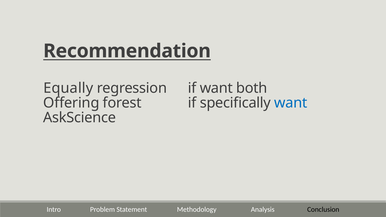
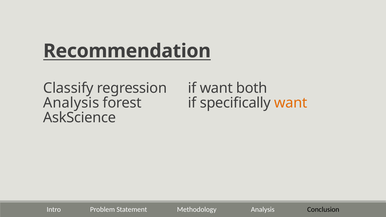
Equally: Equally -> Classify
Offering at (71, 103): Offering -> Analysis
want at (291, 103) colour: blue -> orange
